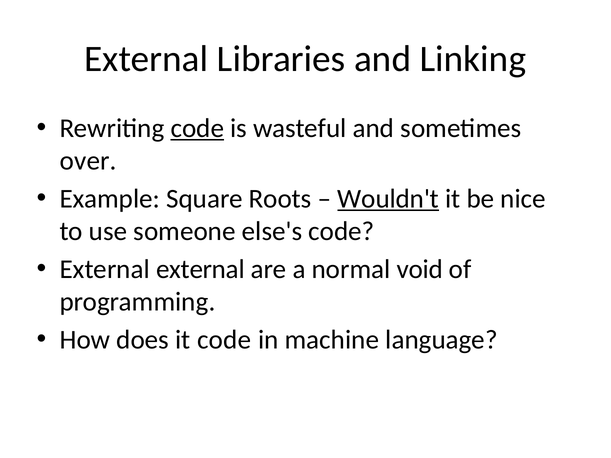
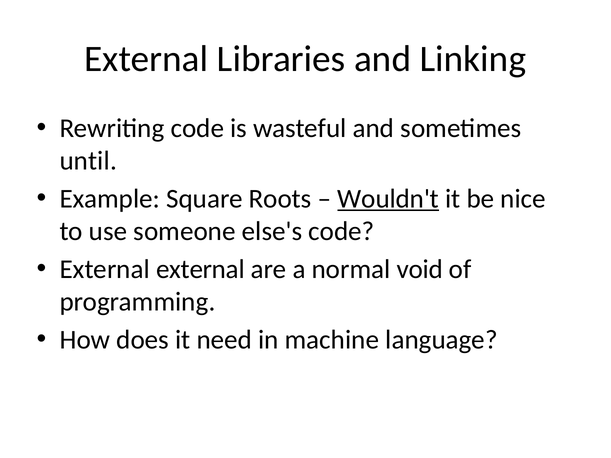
code at (197, 128) underline: present -> none
over: over -> until
it code: code -> need
